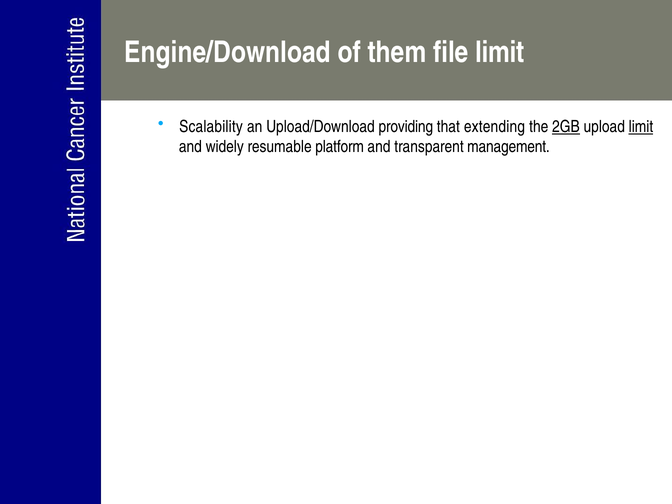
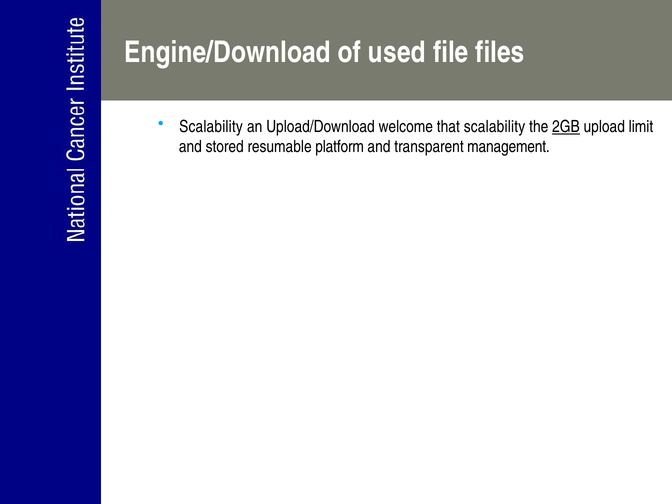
them: them -> used
file limit: limit -> files
providing: providing -> welcome
that extending: extending -> scalability
limit at (641, 127) underline: present -> none
widely: widely -> stored
